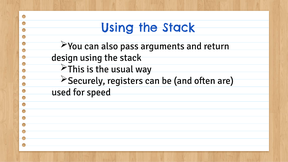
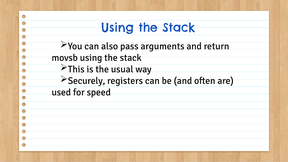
design: design -> movsb
